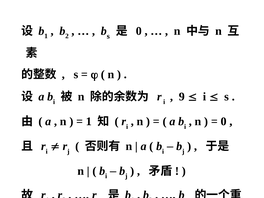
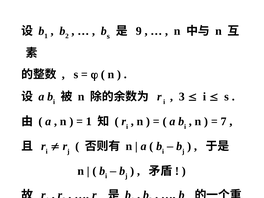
0 at (139, 31): 0 -> 9
9: 9 -> 3
0 at (224, 121): 0 -> 7
